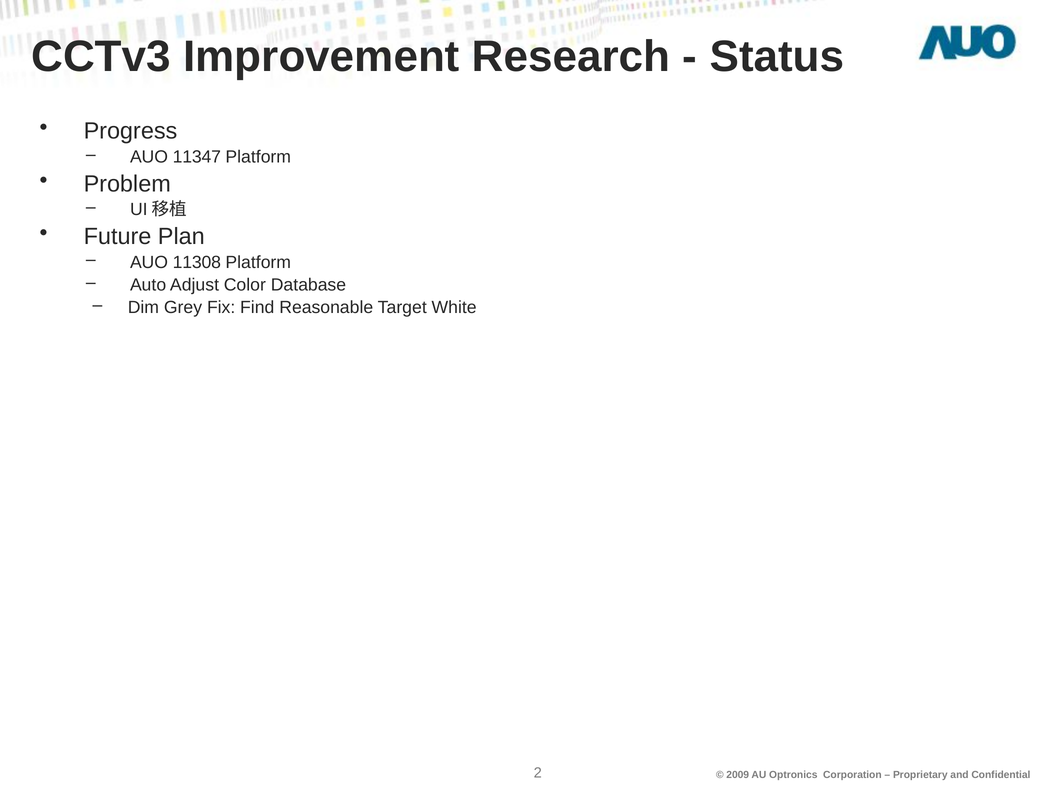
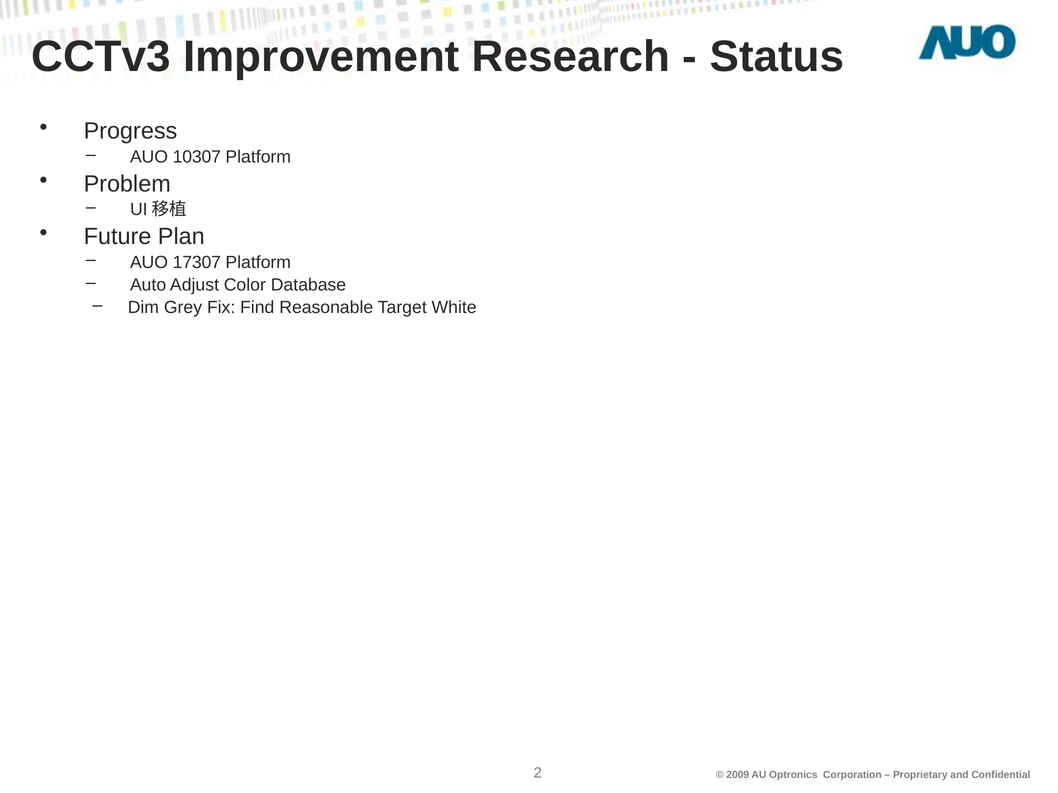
11347: 11347 -> 10307
11308: 11308 -> 17307
